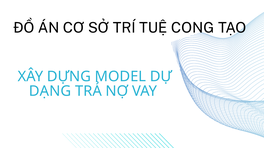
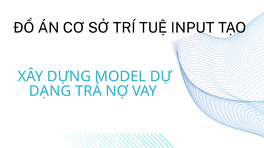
CONG: CONG -> INPUT
